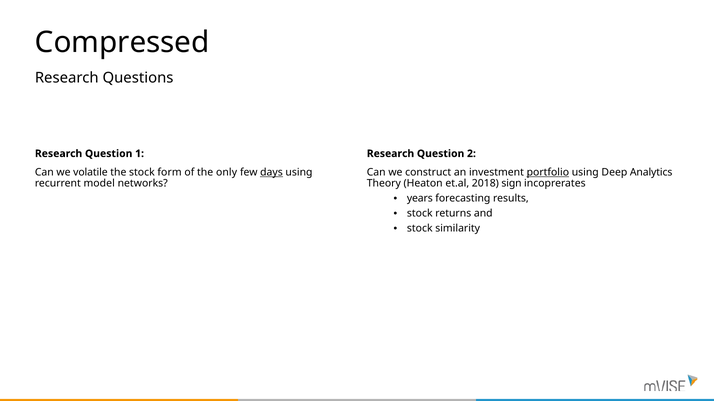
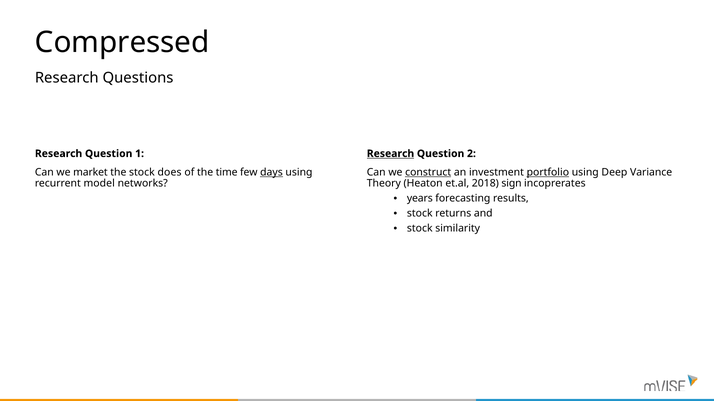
Research at (390, 154) underline: none -> present
volatile: volatile -> market
form: form -> does
only: only -> time
construct underline: none -> present
Analytics: Analytics -> Variance
